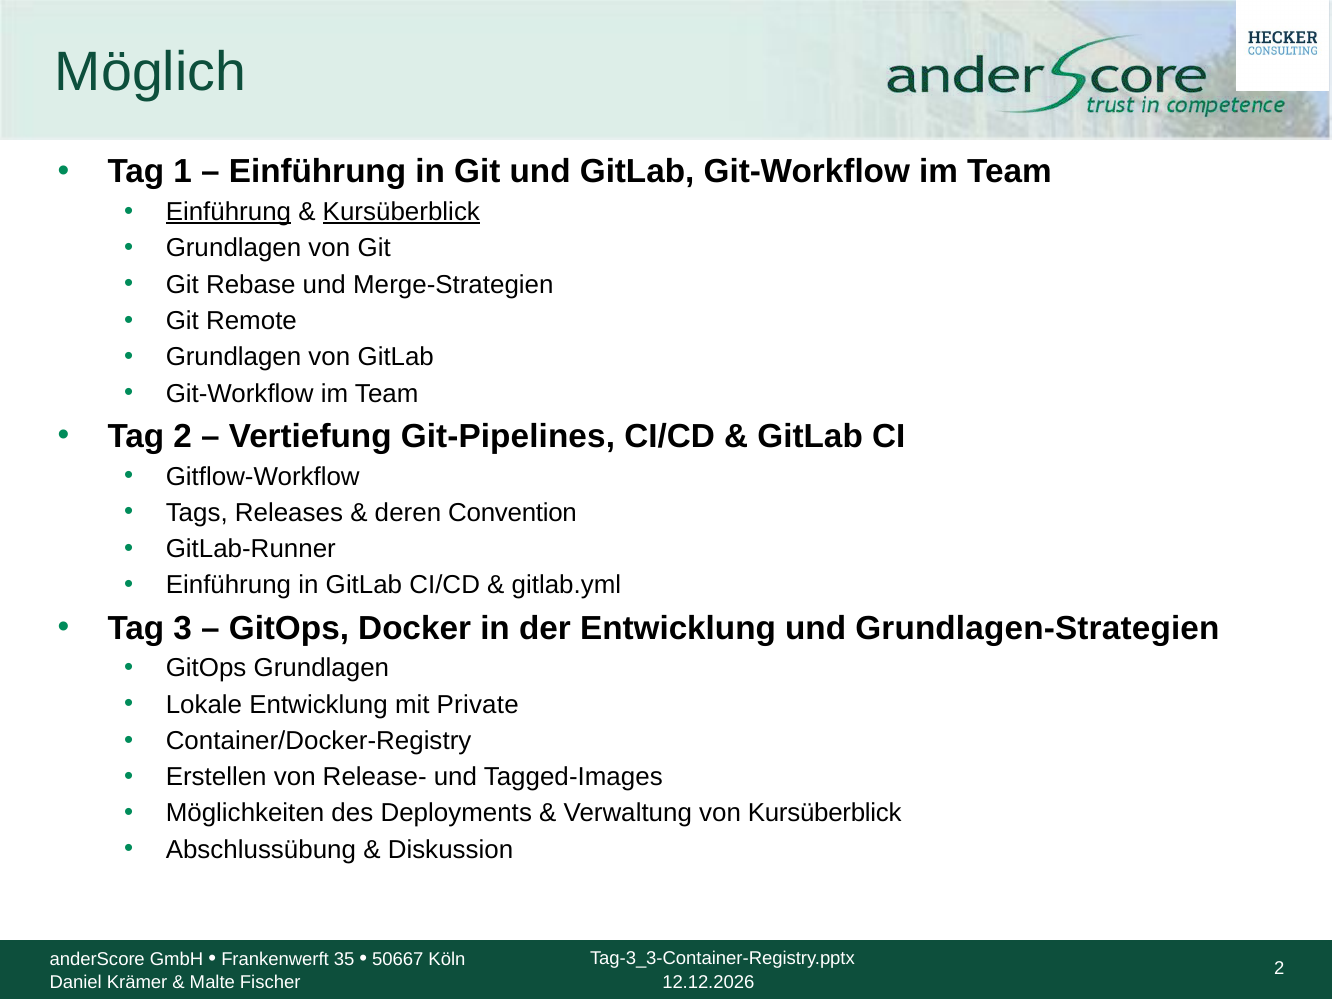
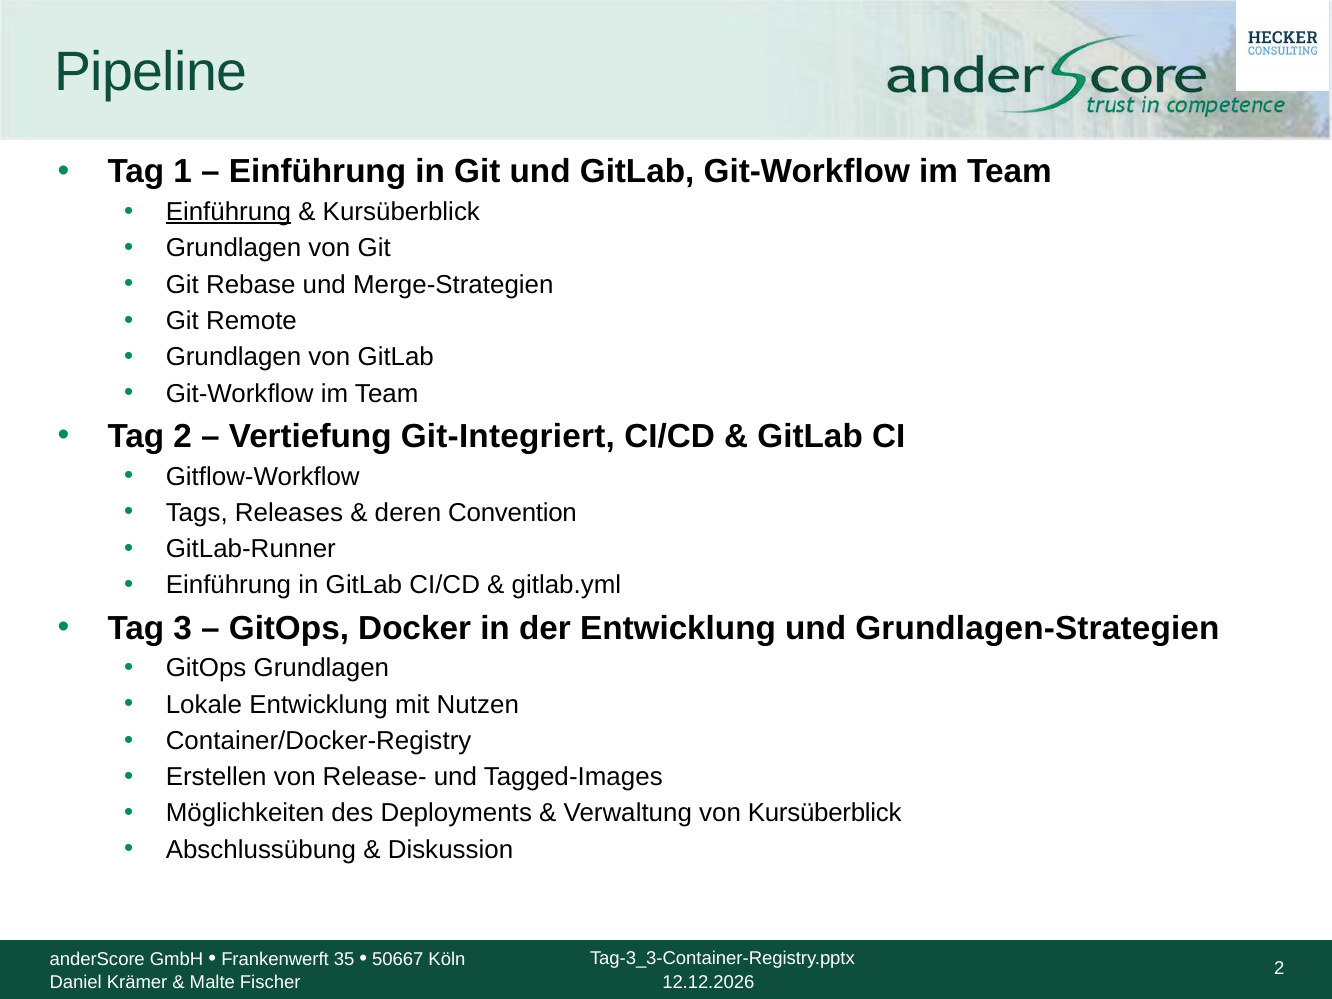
Möglich: Möglich -> Pipeline
Kursüberblick at (401, 212) underline: present -> none
Git-Pipelines: Git-Pipelines -> Git-Integriert
Private: Private -> Nutzen
